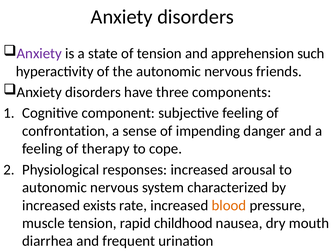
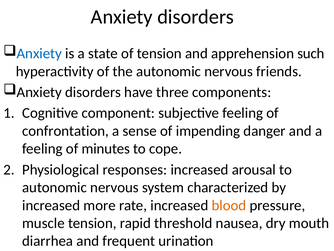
Anxiety at (39, 53) colour: purple -> blue
therapy: therapy -> minutes
exists: exists -> more
childhood: childhood -> threshold
